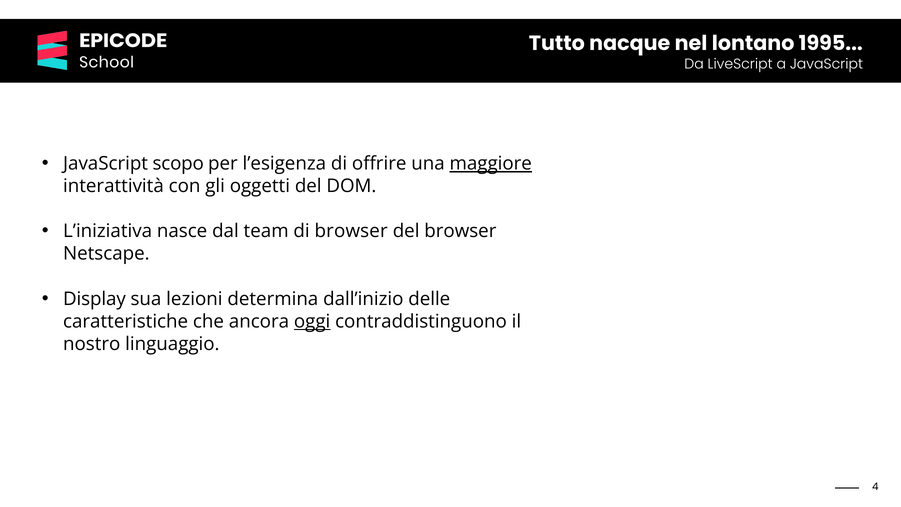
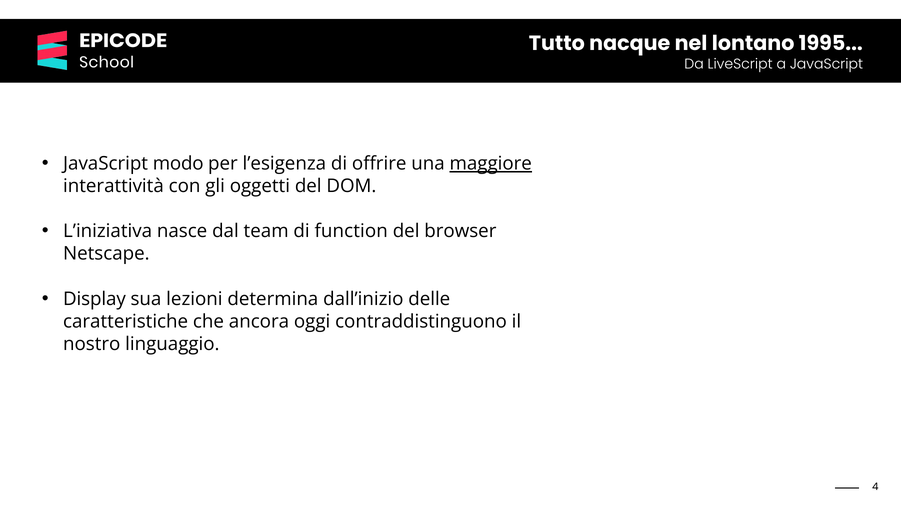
scopo: scopo -> modo
di browser: browser -> function
oggi underline: present -> none
